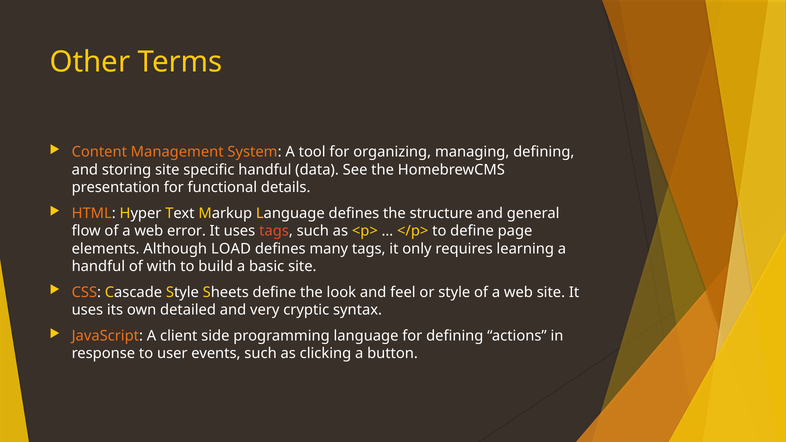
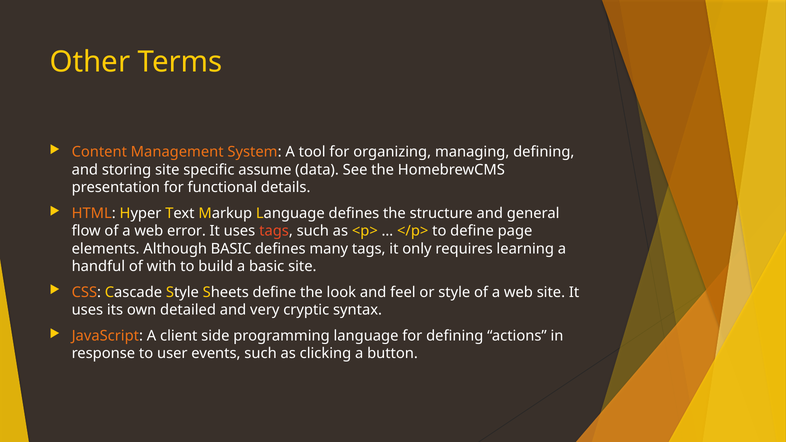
specific handful: handful -> assume
Although LOAD: LOAD -> BASIC
